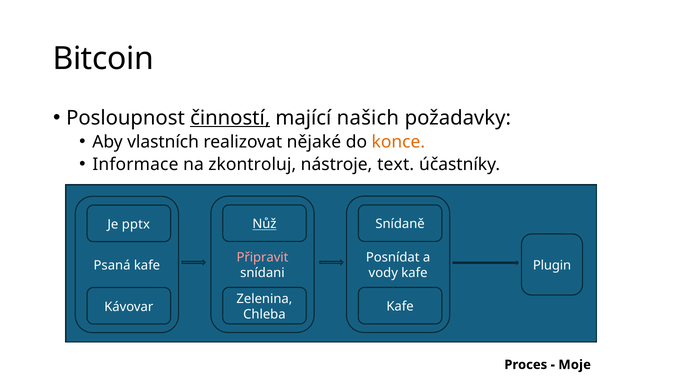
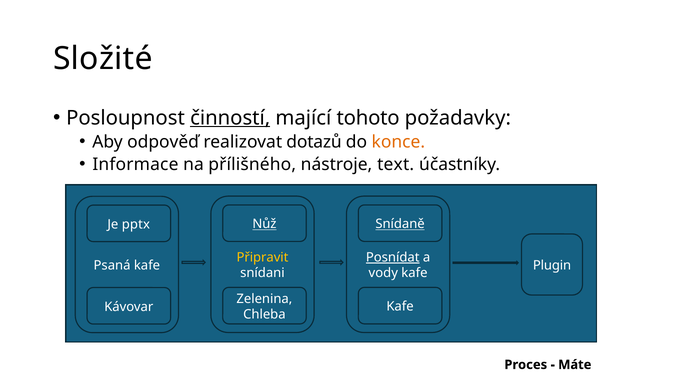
Bitcoin: Bitcoin -> Složité
našich: našich -> tohoto
vlastních: vlastních -> odpověď
nějaké: nějaké -> dotazů
zkontroluj: zkontroluj -> přílišného
Snídaně underline: none -> present
Připravit colour: pink -> yellow
Posnídat underline: none -> present
Moje: Moje -> Máte
